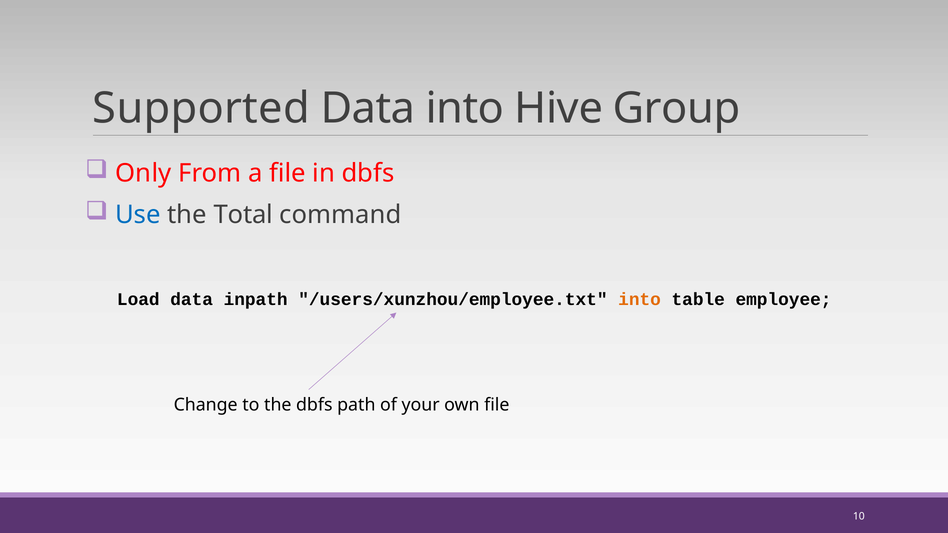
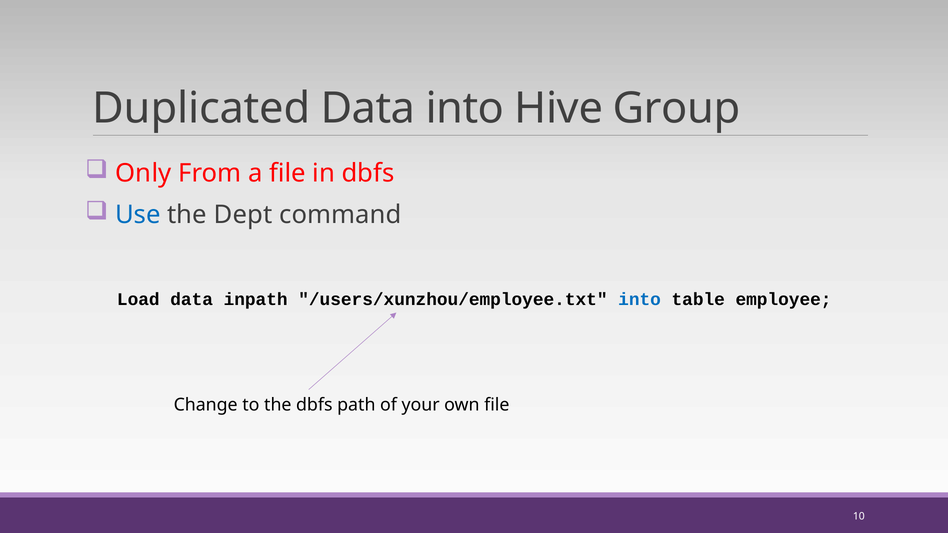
Supported: Supported -> Duplicated
Total: Total -> Dept
into at (640, 299) colour: orange -> blue
